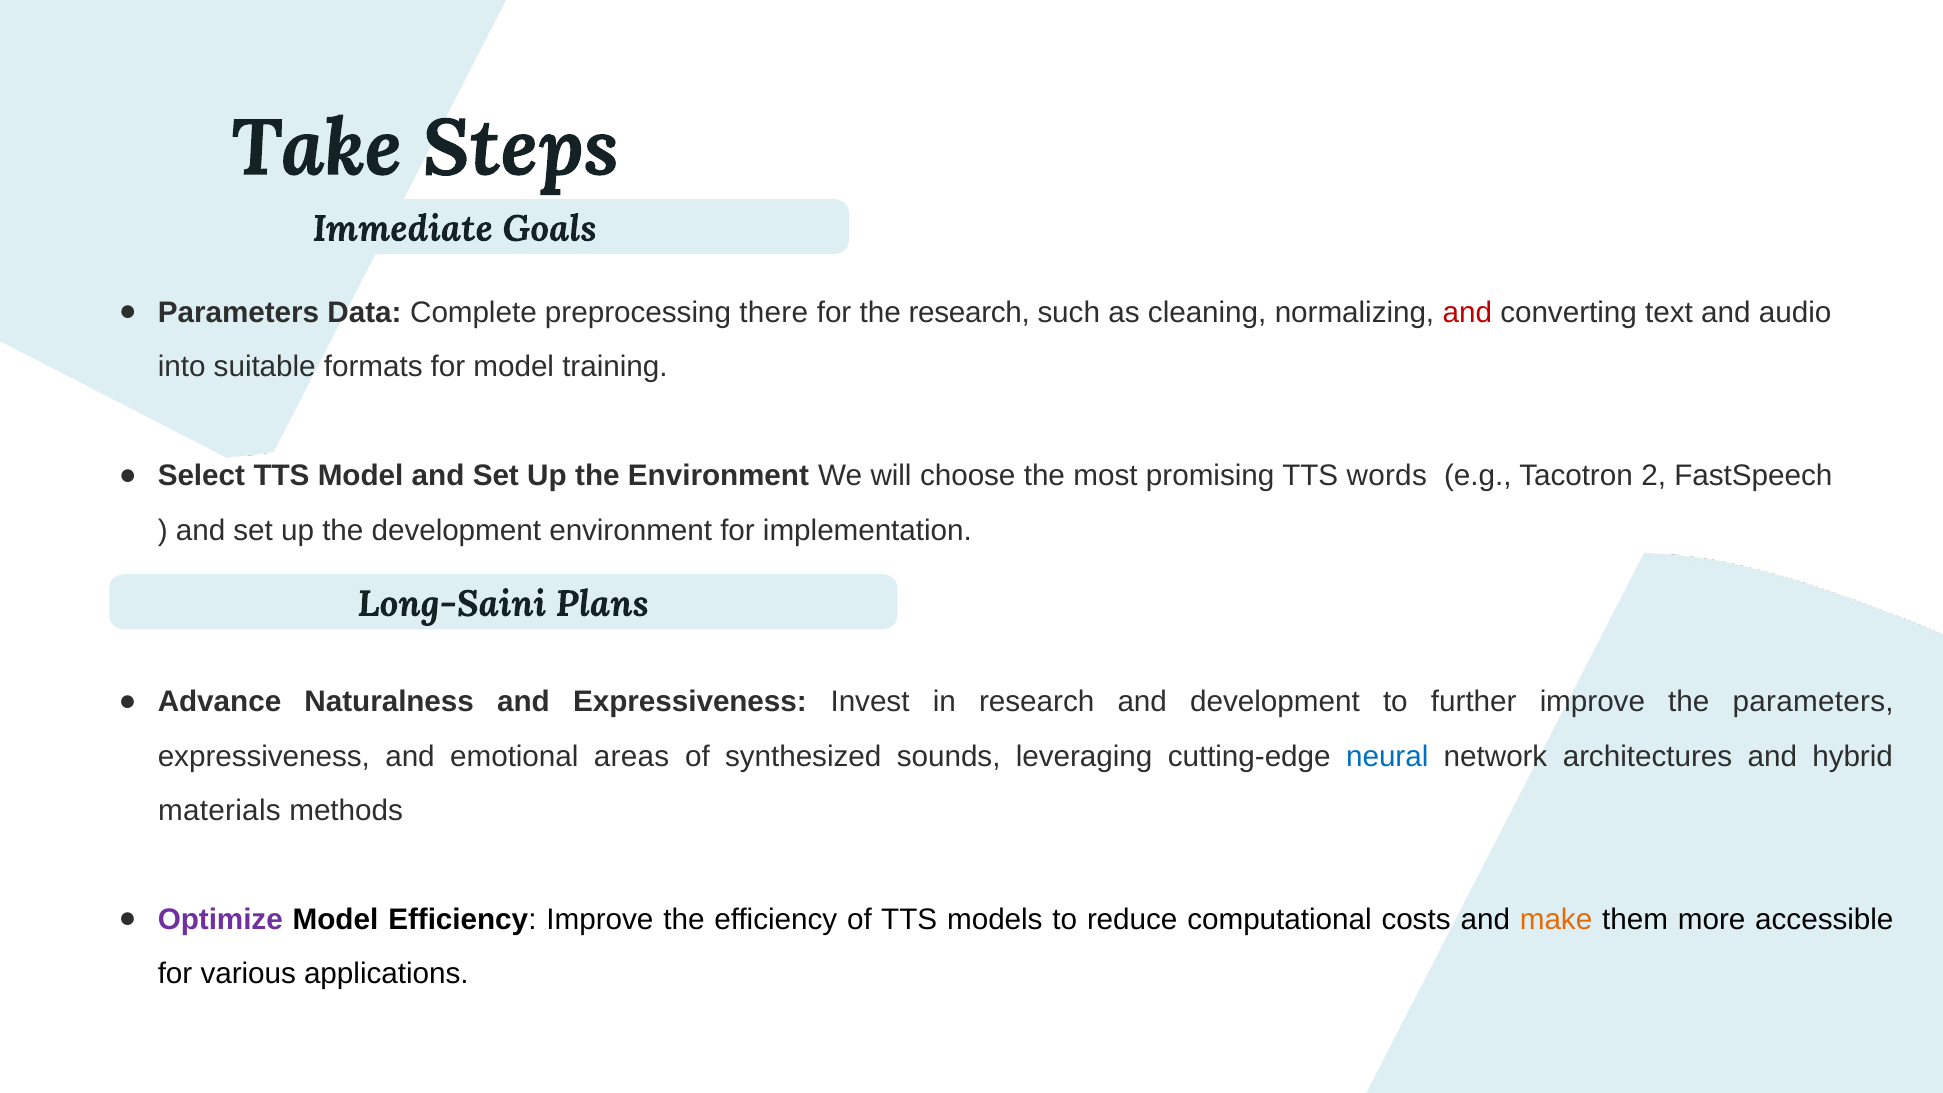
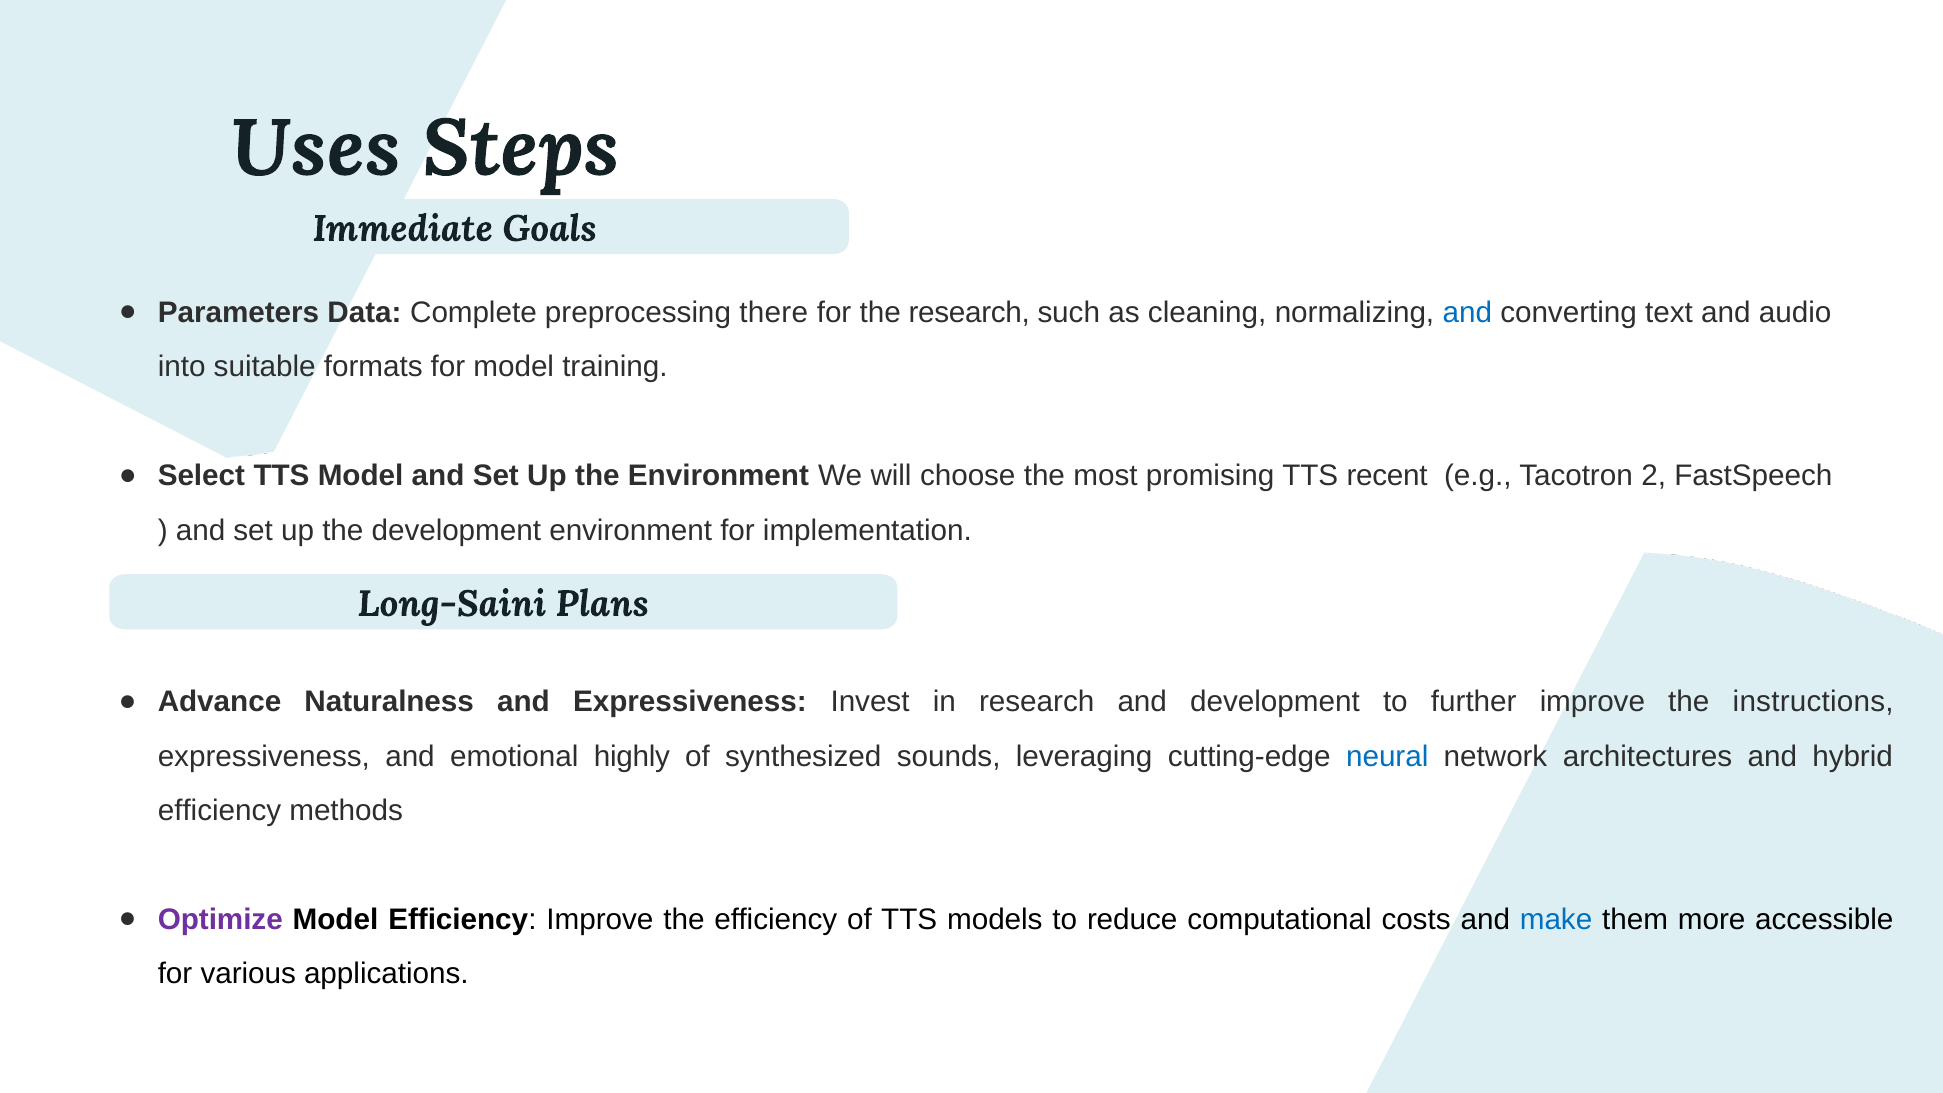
Take: Take -> Uses
and at (1467, 313) colour: red -> blue
words: words -> recent
the parameters: parameters -> instructions
areas: areas -> highly
materials at (219, 811): materials -> efficiency
make colour: orange -> blue
